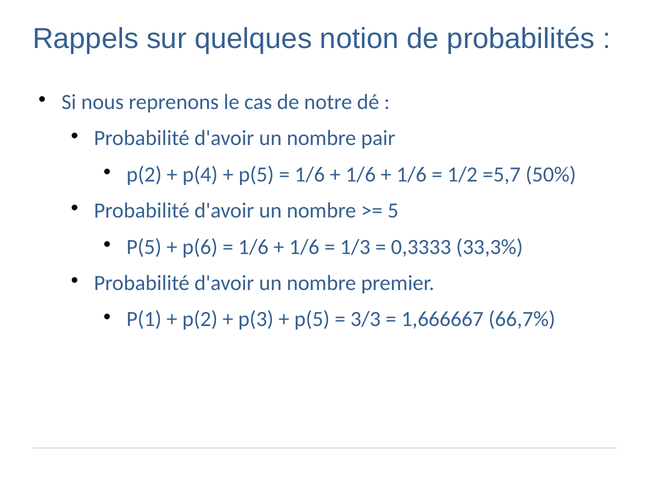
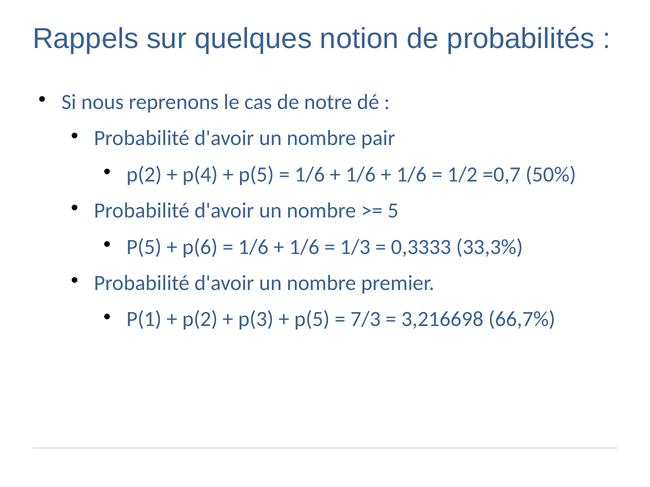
=5,7: =5,7 -> =0,7
3/3: 3/3 -> 7/3
1,666667: 1,666667 -> 3,216698
